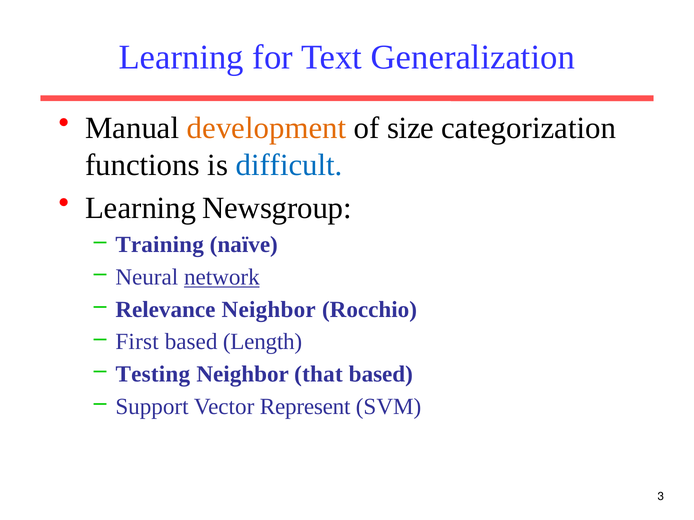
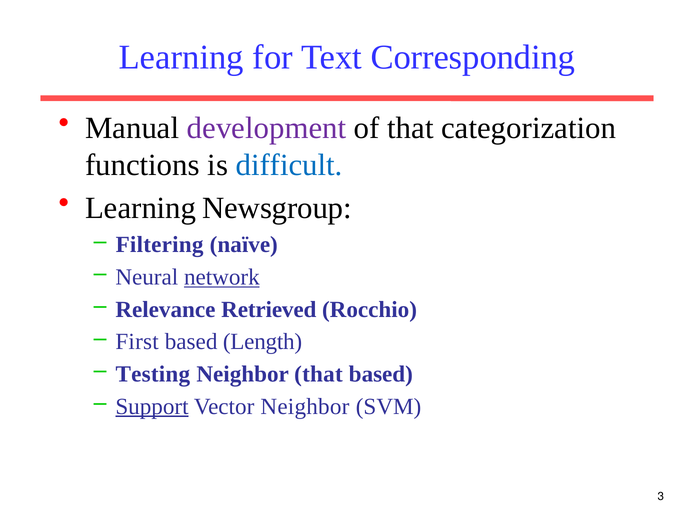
Generalization: Generalization -> Corresponding
development colour: orange -> purple
of size: size -> that
Training: Training -> Filtering
Relevance Neighbor: Neighbor -> Retrieved
Support underline: none -> present
Vector Represent: Represent -> Neighbor
